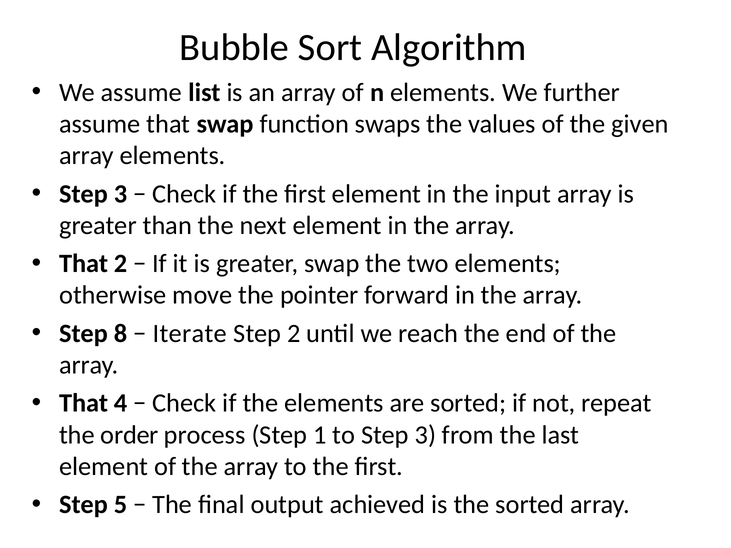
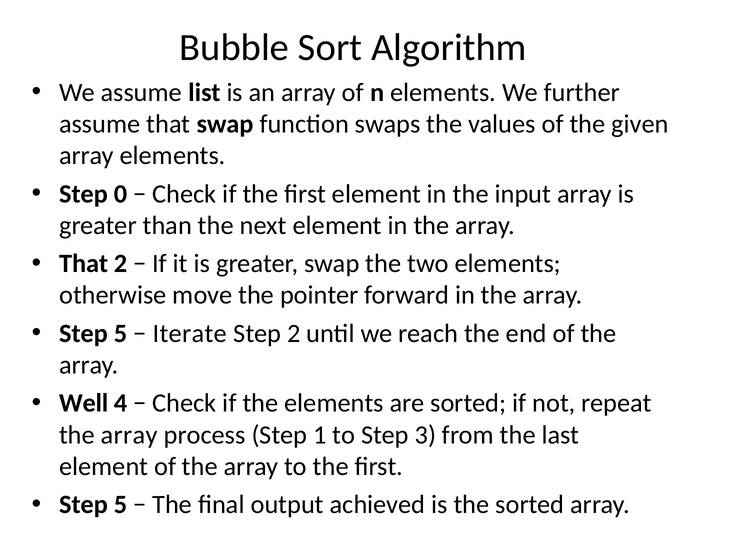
3 at (120, 194): 3 -> 0
8 at (120, 334): 8 -> 5
That at (84, 403): That -> Well
order at (130, 435): order -> array
